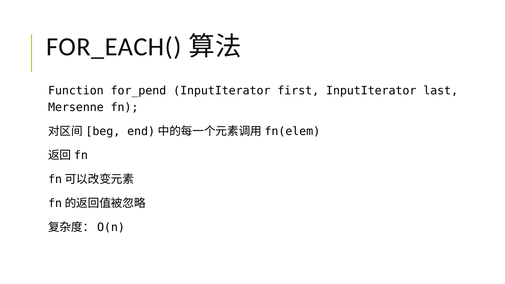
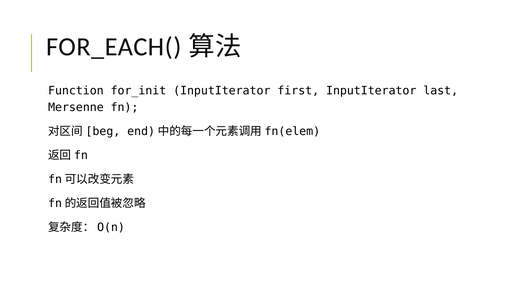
for_pend: for_pend -> for_init
